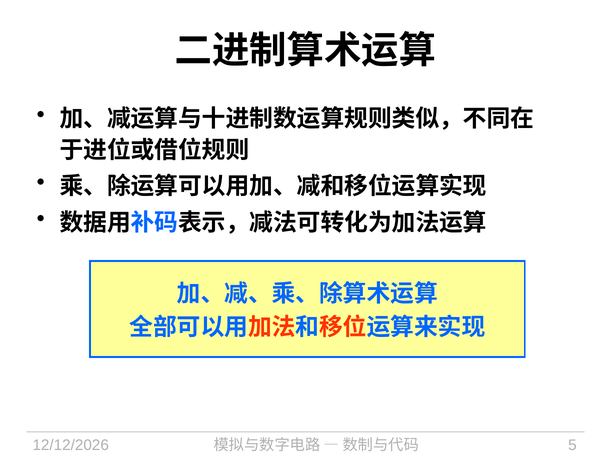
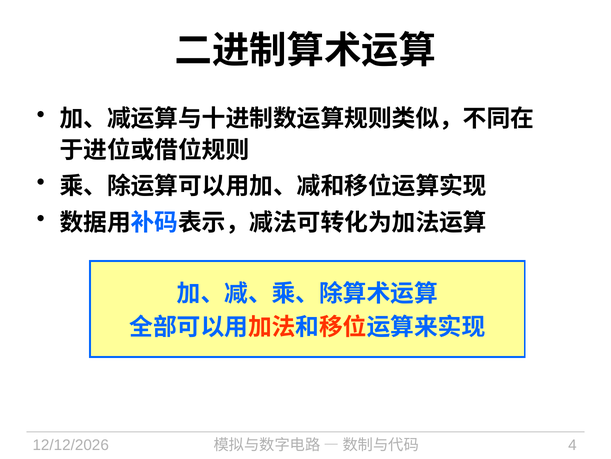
5: 5 -> 4
